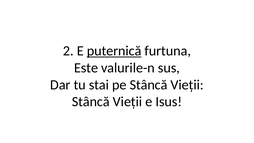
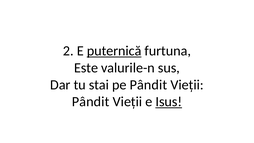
pe Stâncă: Stâncă -> Pândit
Stâncă at (91, 102): Stâncă -> Pândit
Isus underline: none -> present
